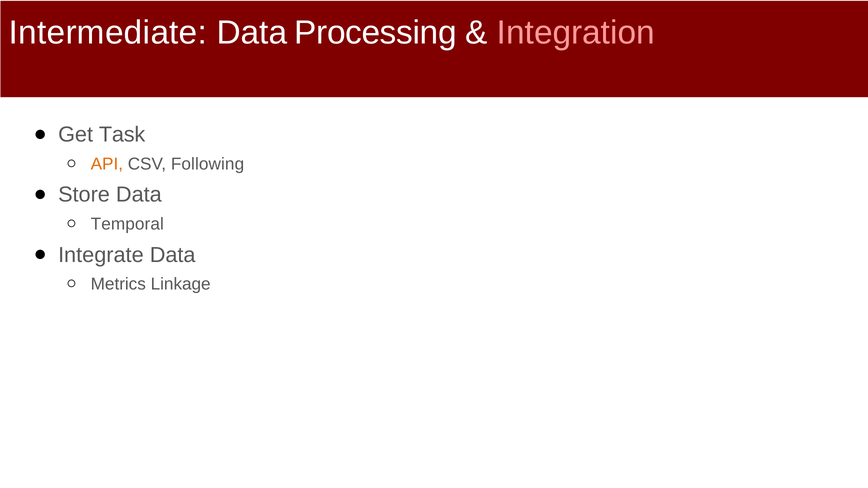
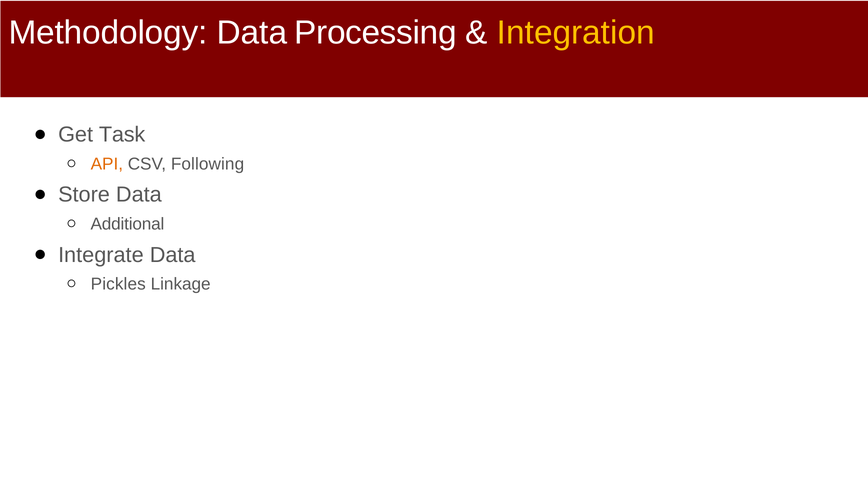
Intermediate: Intermediate -> Methodology
Integration colour: pink -> yellow
Temporal: Temporal -> Additional
Metrics: Metrics -> Pickles
